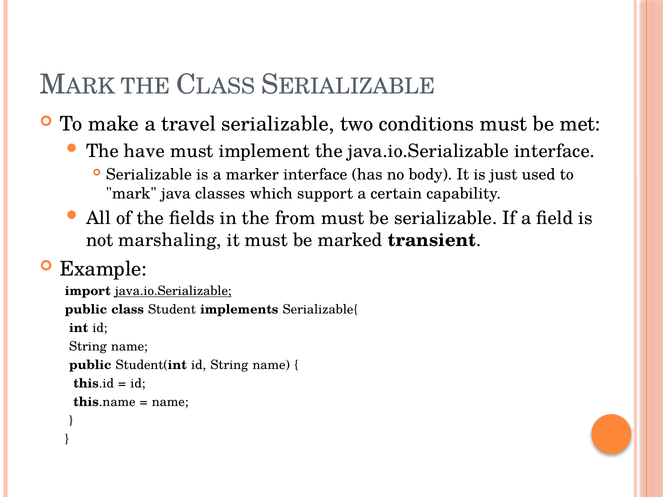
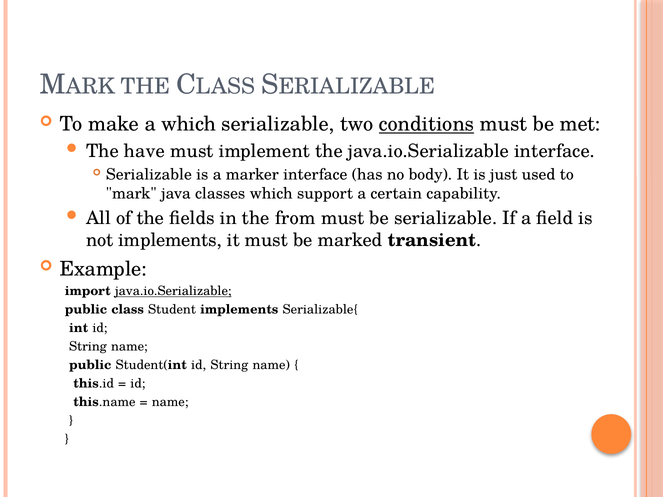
a travel: travel -> which
conditions underline: none -> present
not marshaling: marshaling -> implements
